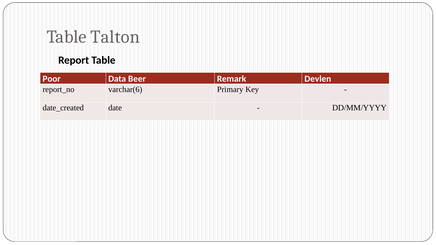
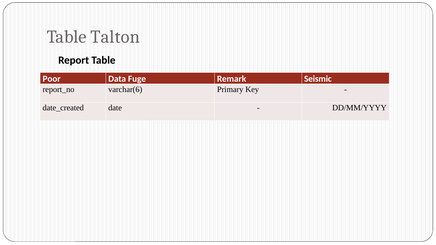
Beer: Beer -> Fuge
Devlen: Devlen -> Seismic
